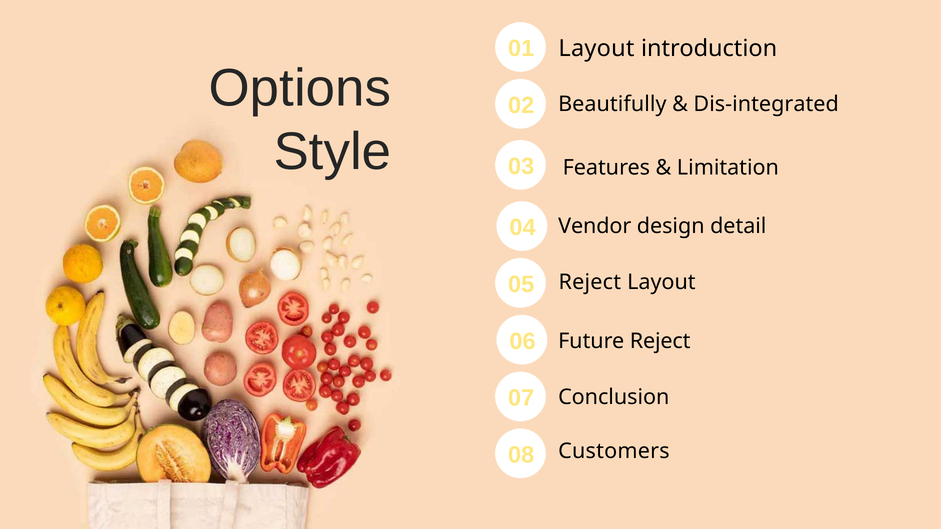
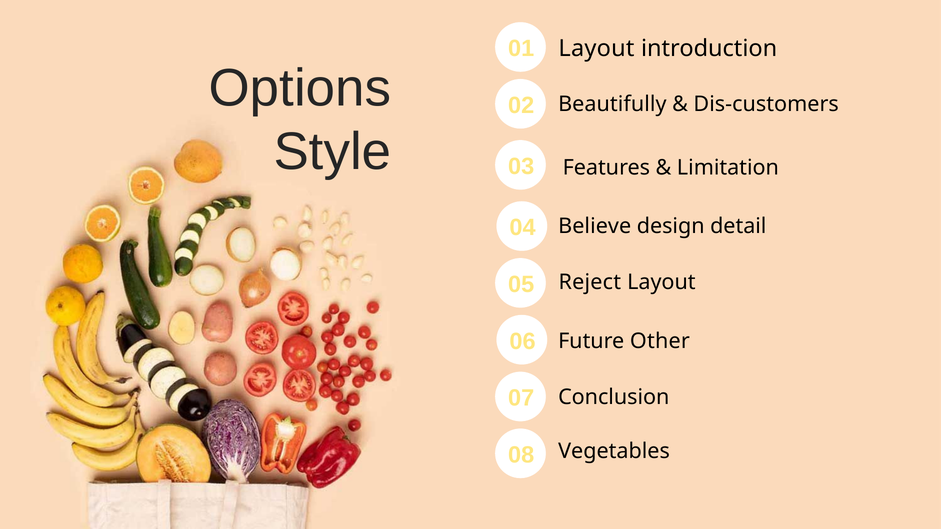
Dis-integrated: Dis-integrated -> Dis-customers
Vendor: Vendor -> Believe
Future Reject: Reject -> Other
Customers: Customers -> Vegetables
